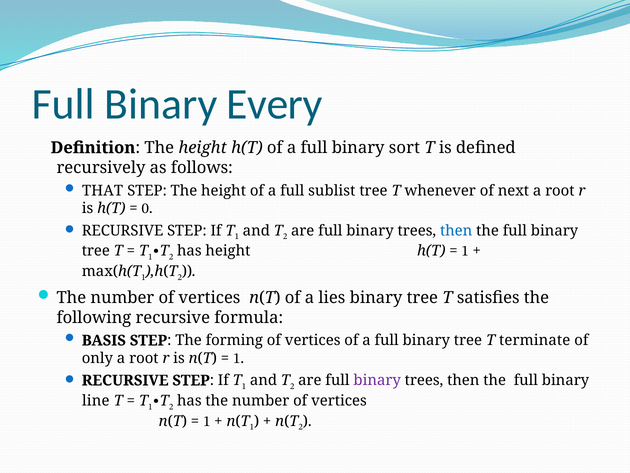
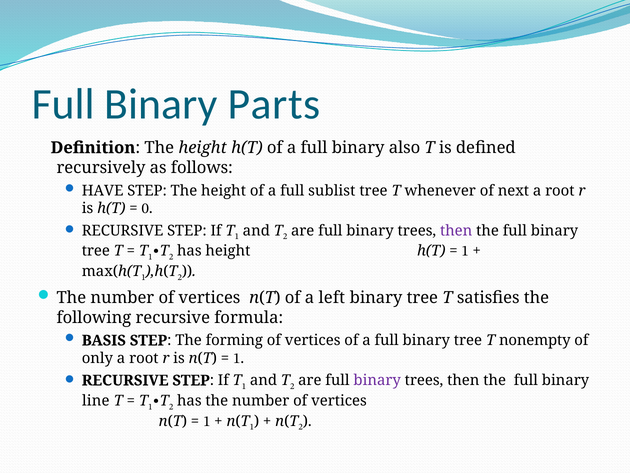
Every: Every -> Parts
sort: sort -> also
THAT: THAT -> HAVE
then at (456, 230) colour: blue -> purple
lies: lies -> left
terminate: terminate -> nonempty
